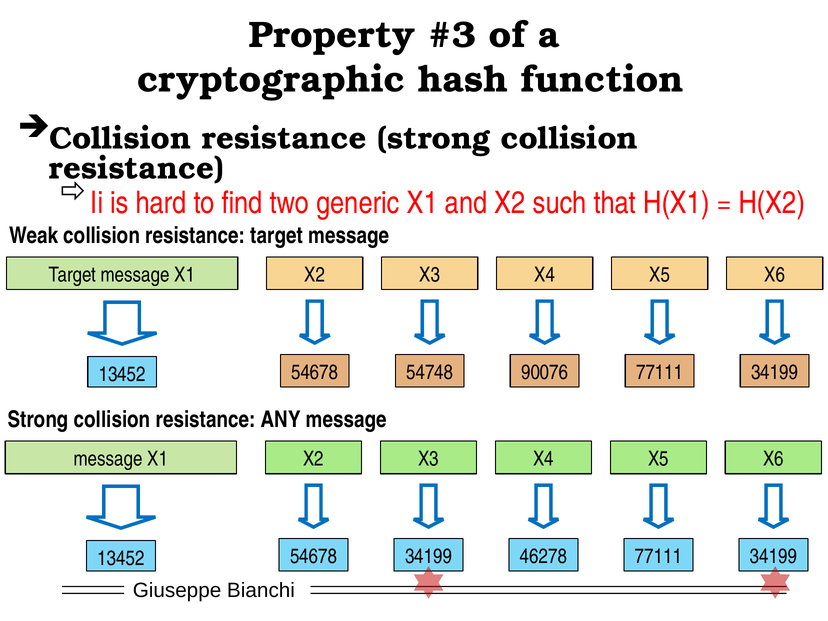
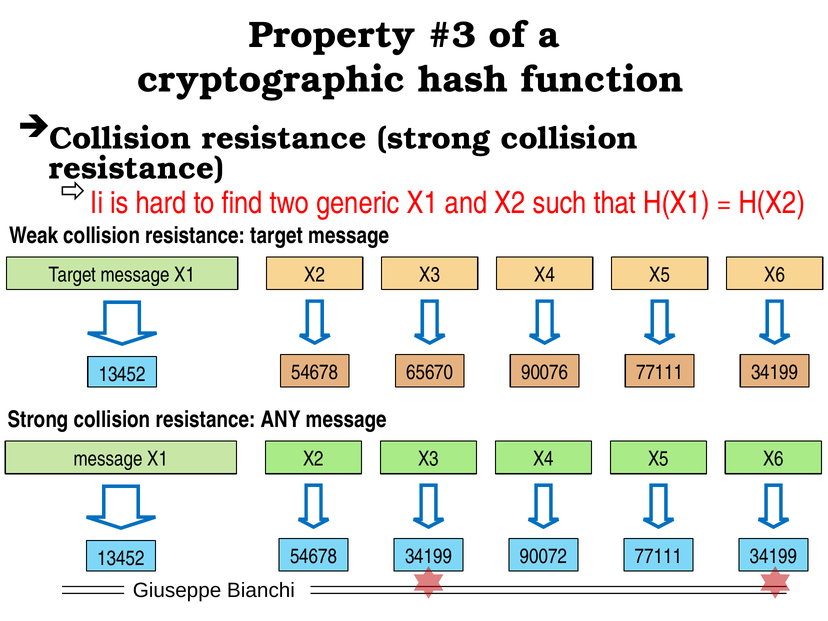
54748: 54748 -> 65670
46278: 46278 -> 90072
